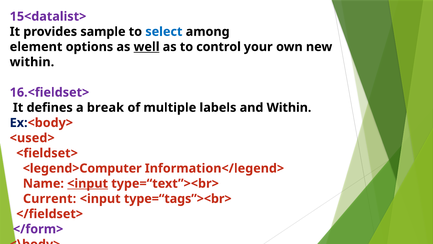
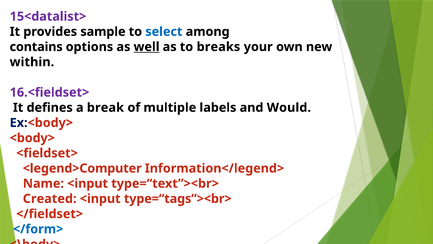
element: element -> contains
control: control -> breaks
and Within: Within -> Would
<used>: <used> -> <body>
<input at (88, 183) underline: present -> none
Current: Current -> Created
</form> colour: purple -> blue
